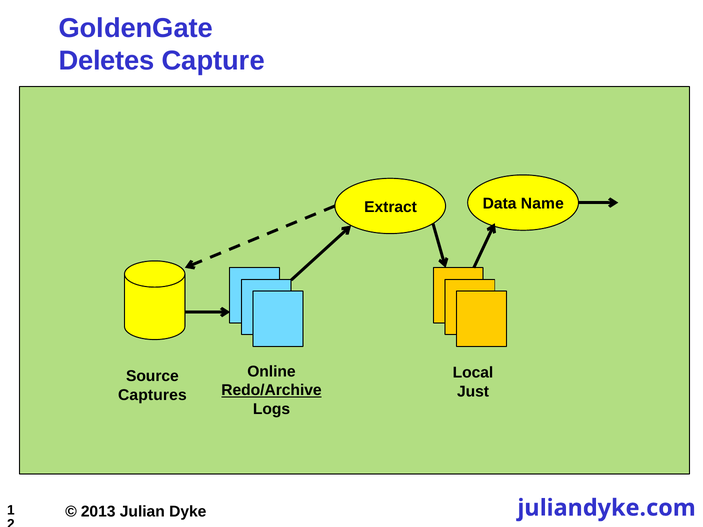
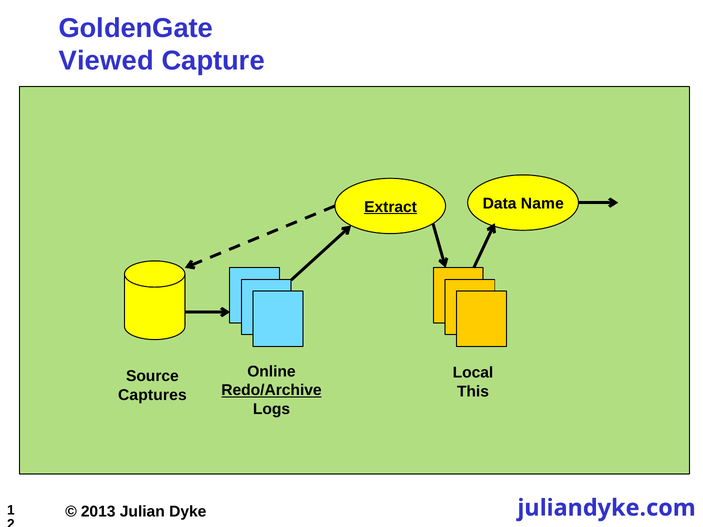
Deletes: Deletes -> Viewed
Extract underline: none -> present
Just: Just -> This
